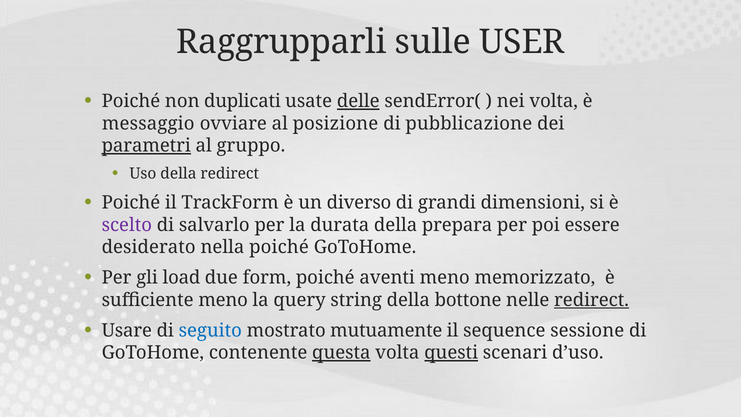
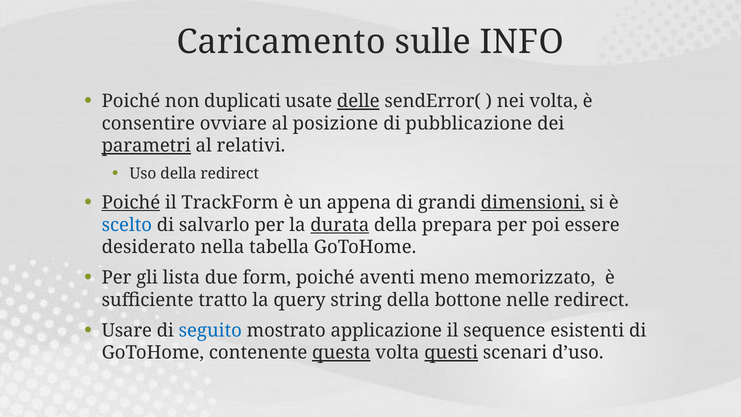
Raggrupparli: Raggrupparli -> Caricamento
USER: USER -> INFO
messaggio: messaggio -> consentire
gruppo: gruppo -> relativi
Poiché at (131, 203) underline: none -> present
diverso: diverso -> appena
dimensioni underline: none -> present
scelto colour: purple -> blue
durata underline: none -> present
nella poiché: poiché -> tabella
load: load -> lista
sufficiente meno: meno -> tratto
redirect at (592, 300) underline: present -> none
mutuamente: mutuamente -> applicazione
sessione: sessione -> esistenti
